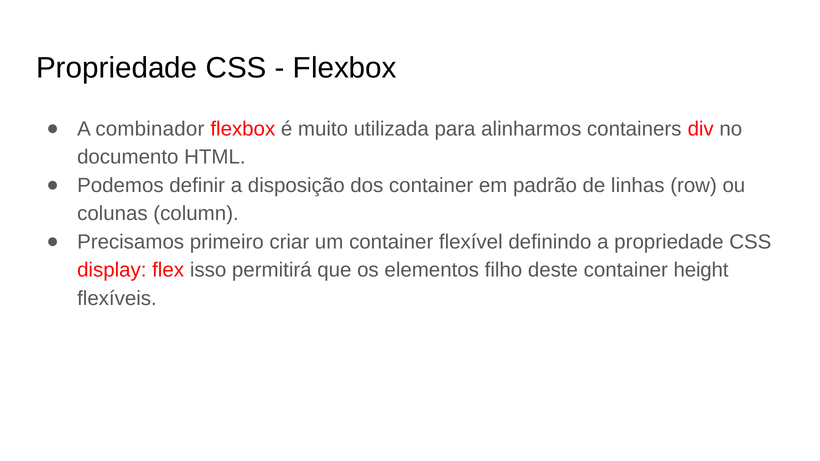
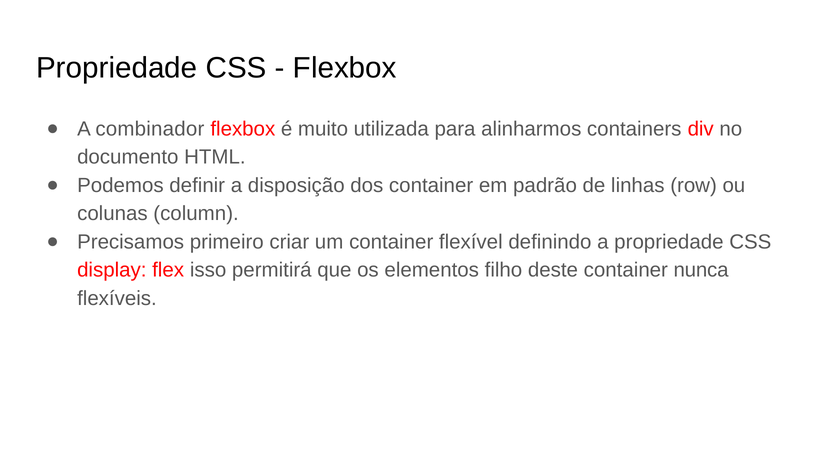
height: height -> nunca
